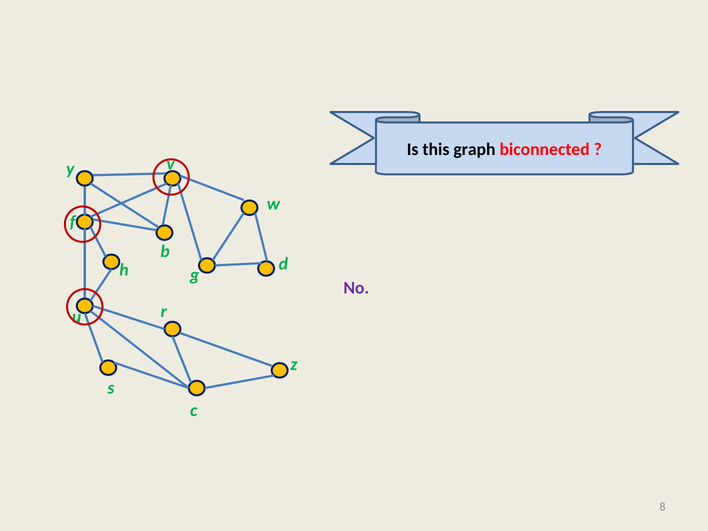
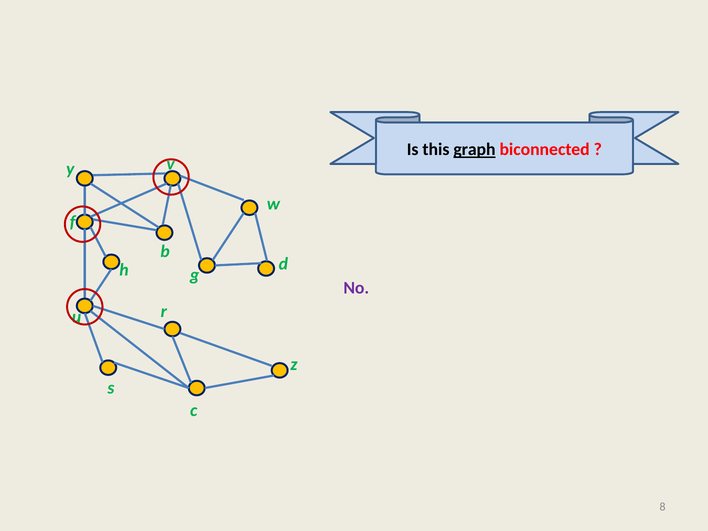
graph underline: none -> present
